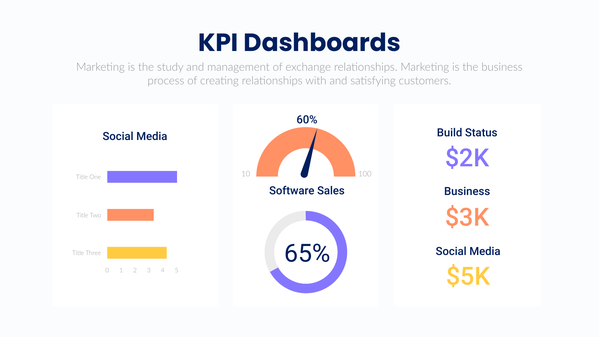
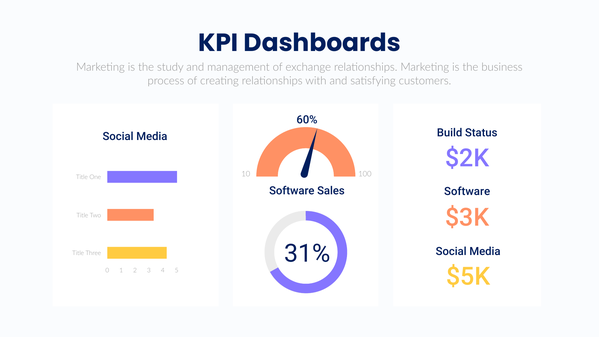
Business at (467, 191): Business -> Software
65%: 65% -> 31%
